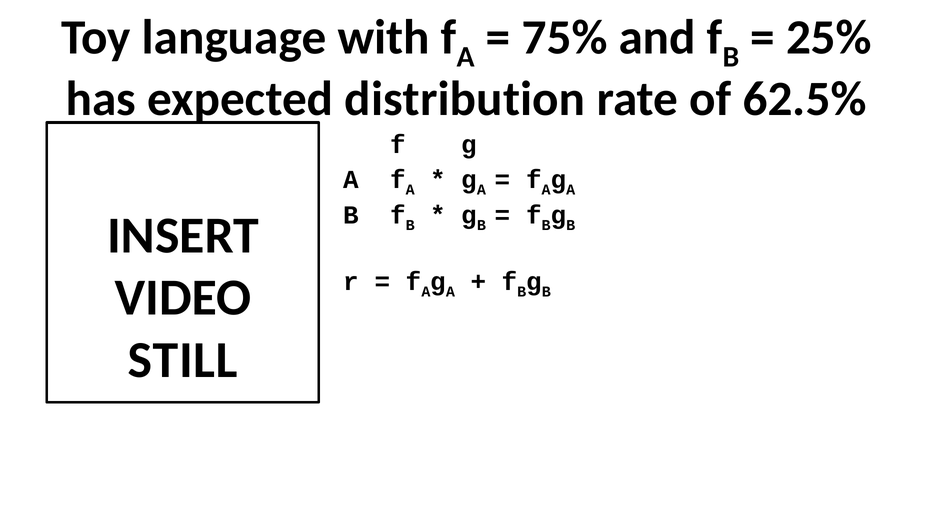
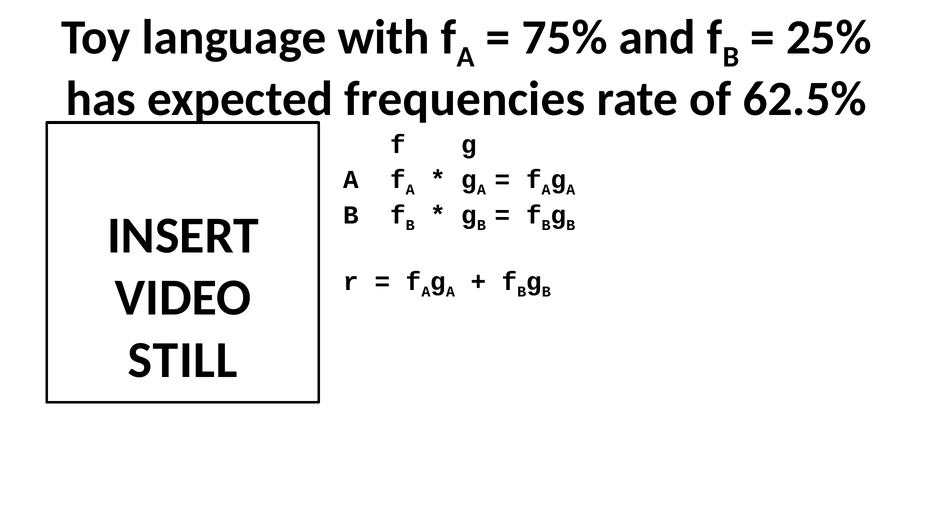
distribution: distribution -> frequencies
